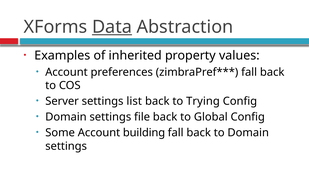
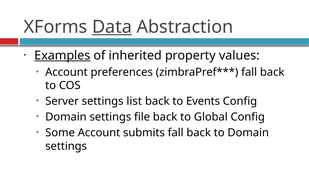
Examples underline: none -> present
Trying: Trying -> Events
building: building -> submits
